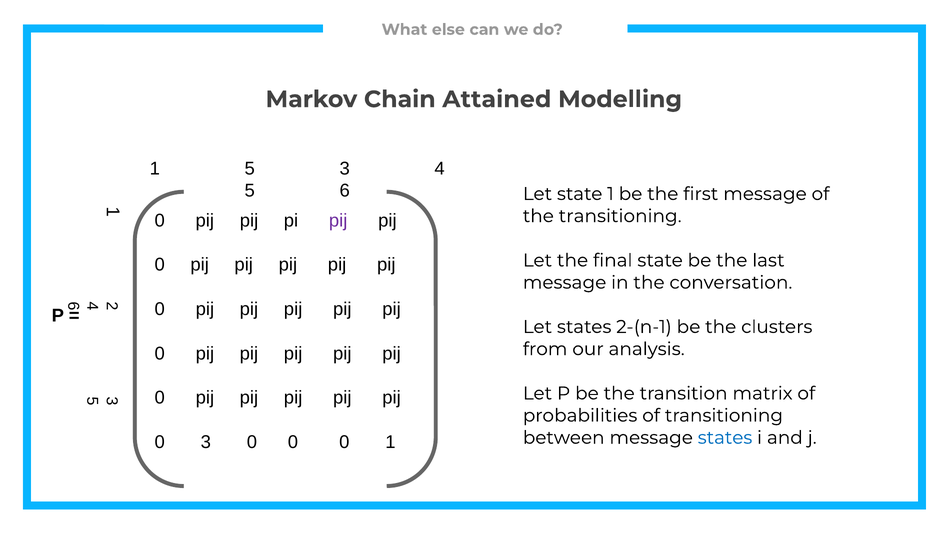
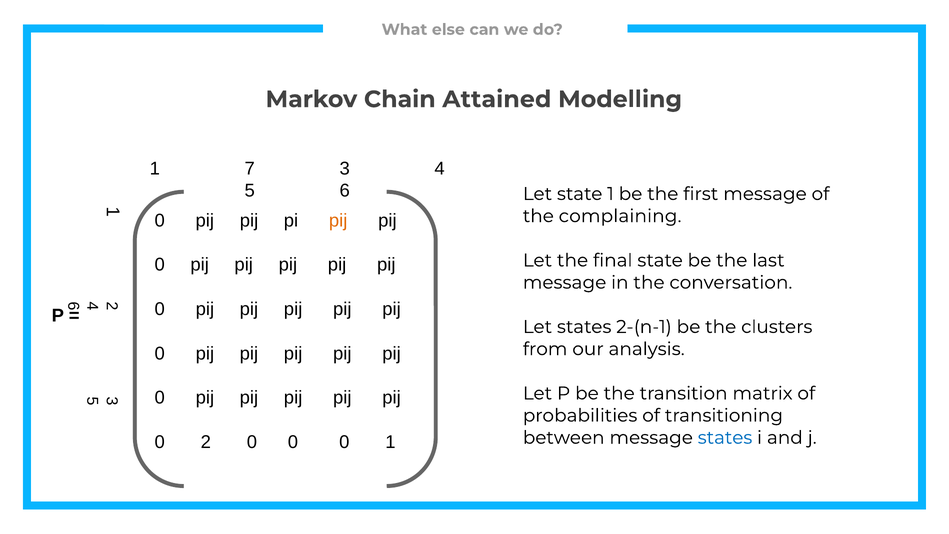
1 5: 5 -> 7
pij at (338, 220) colour: purple -> orange
the transitioning: transitioning -> complaining
0 3: 3 -> 2
